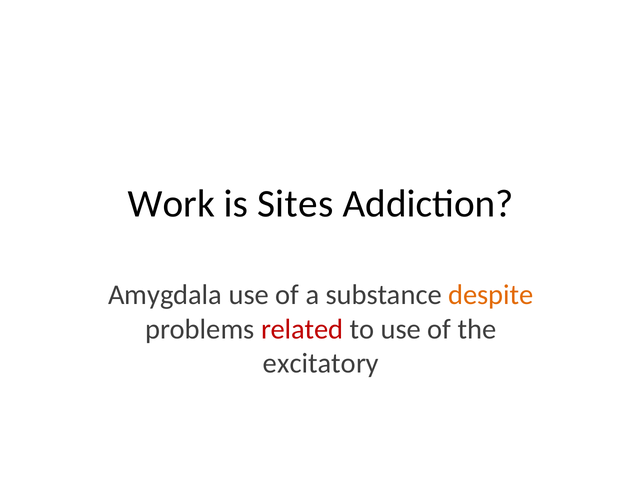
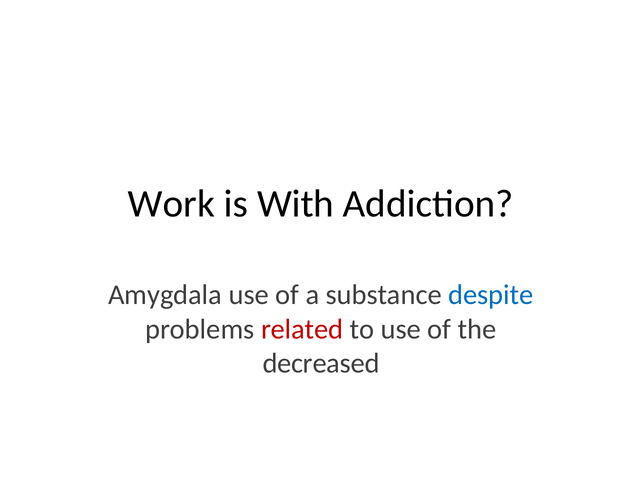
Sites: Sites -> With
despite colour: orange -> blue
excitatory: excitatory -> decreased
